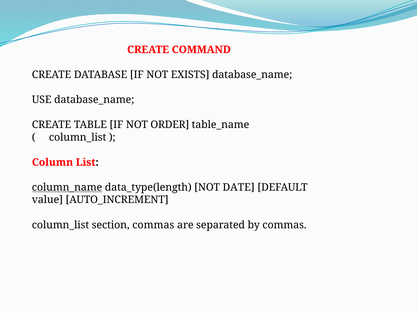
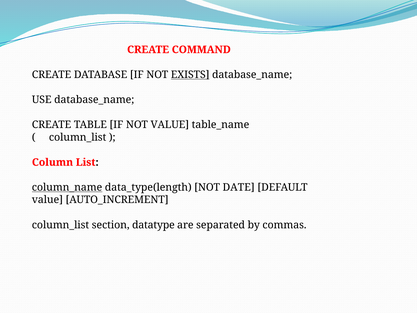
EXISTS underline: none -> present
NOT ORDER: ORDER -> VALUE
section commas: commas -> datatype
